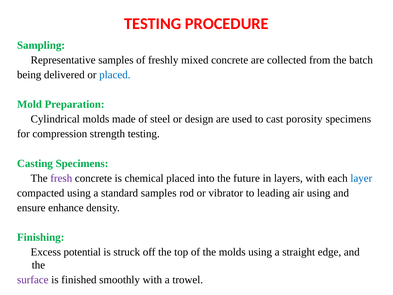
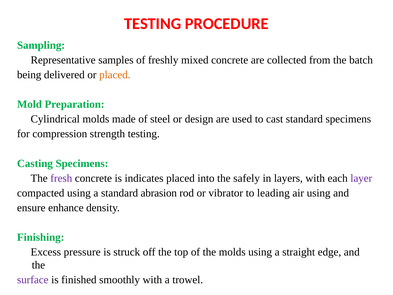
placed at (115, 75) colour: blue -> orange
cast porosity: porosity -> standard
chemical: chemical -> indicates
future: future -> safely
layer colour: blue -> purple
standard samples: samples -> abrasion
potential: potential -> pressure
